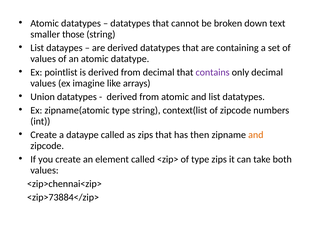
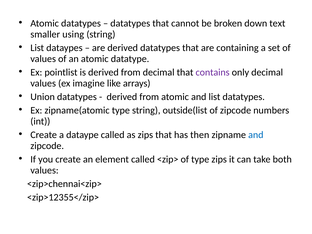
those: those -> using
context(list: context(list -> outside(list
and at (256, 135) colour: orange -> blue
<zip>73884</zip>: <zip>73884</zip> -> <zip>12355</zip>
